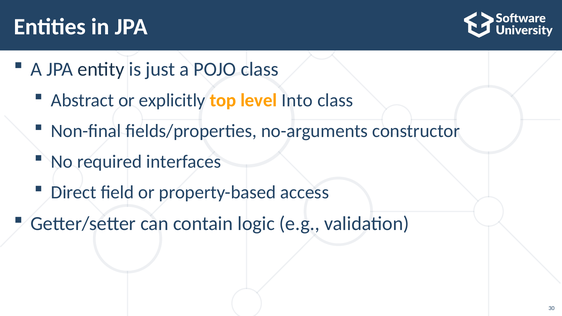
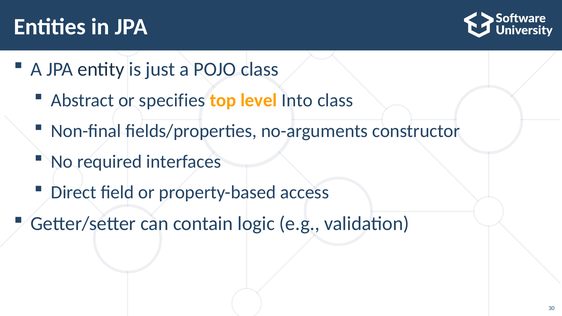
explicitly: explicitly -> specifies
